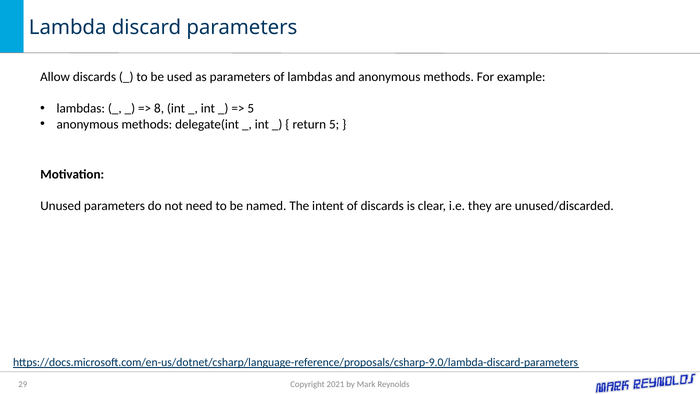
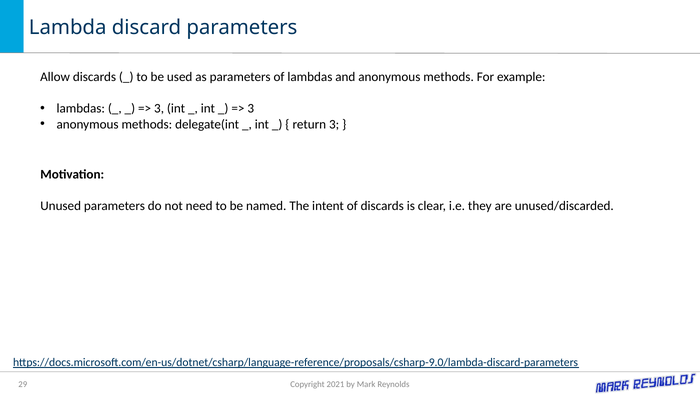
8 at (159, 108): 8 -> 3
5 at (251, 108): 5 -> 3
return 5: 5 -> 3
